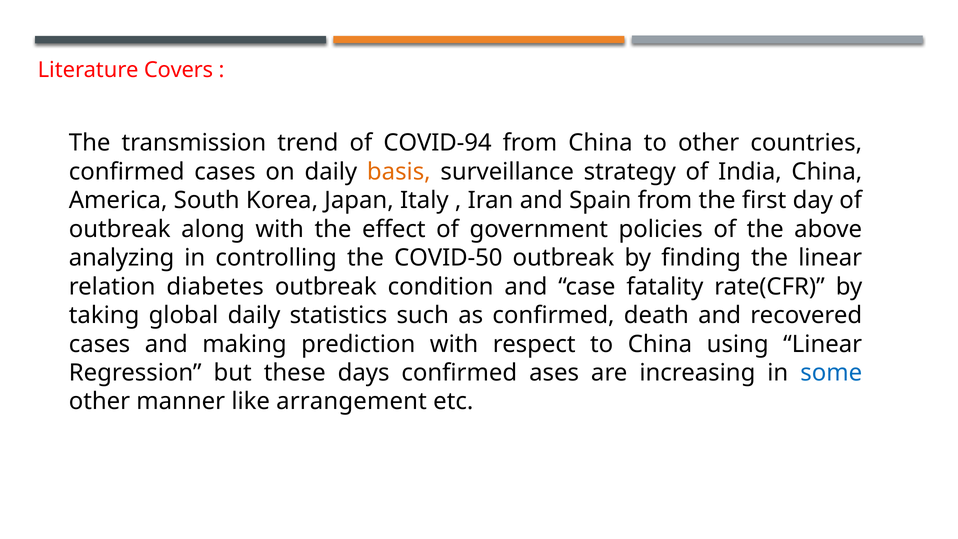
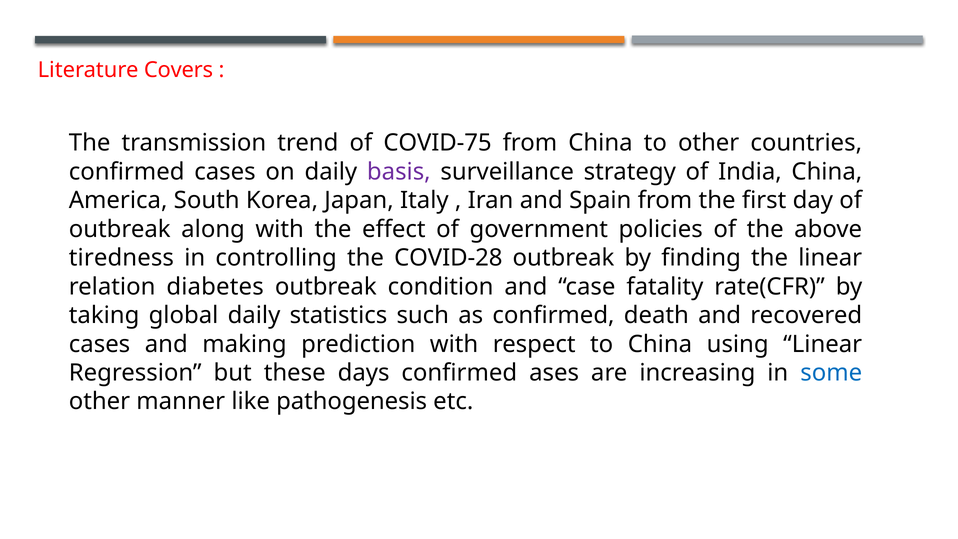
COVID-94: COVID-94 -> COVID-75
basis colour: orange -> purple
analyzing: analyzing -> tiredness
COVID-50: COVID-50 -> COVID-28
arrangement: arrangement -> pathogenesis
